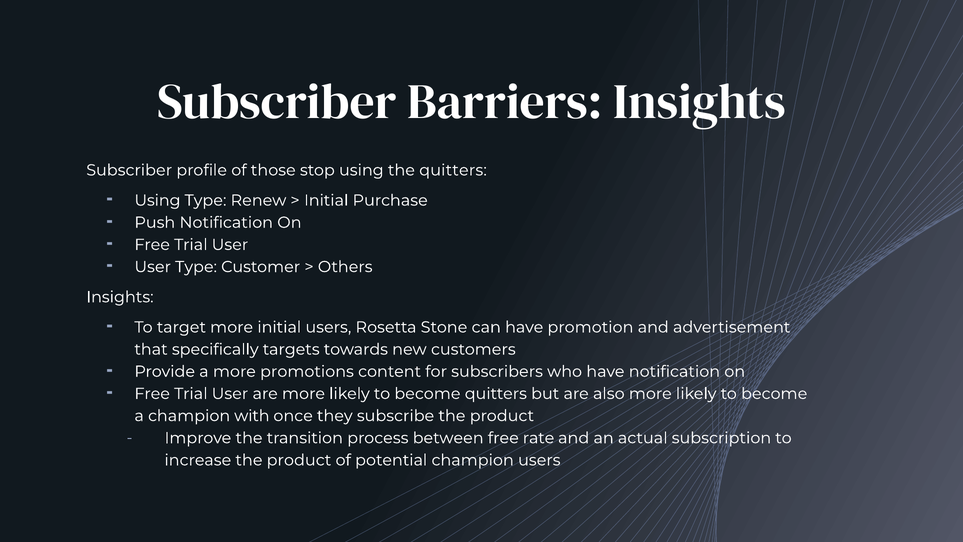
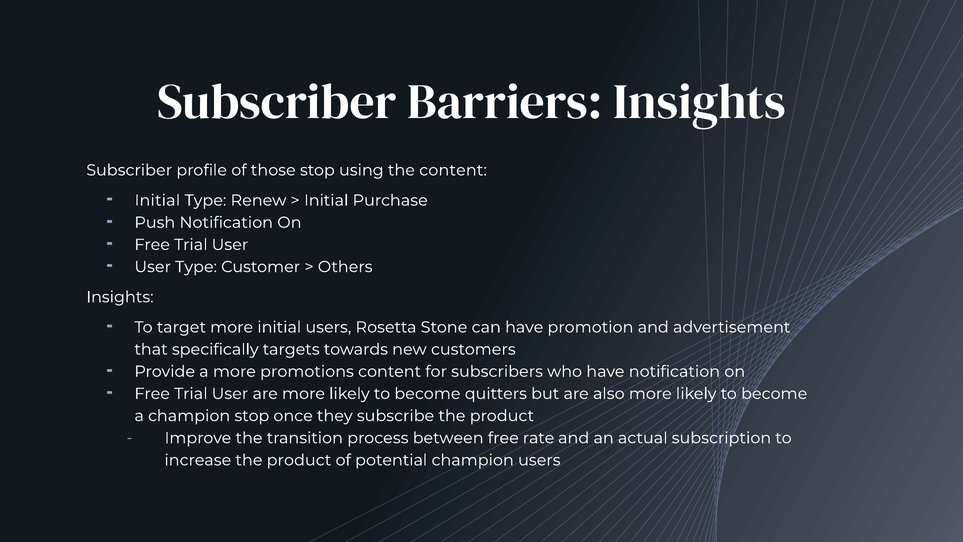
the quitters: quitters -> content
Using at (157, 200): Using -> Initial
champion with: with -> stop
